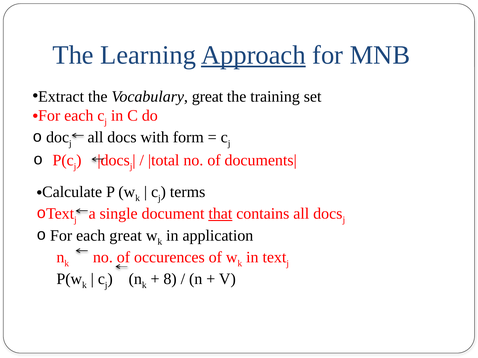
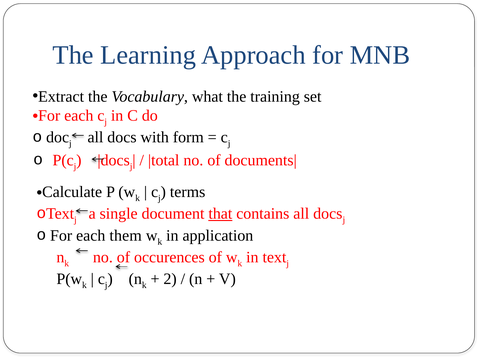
Approach underline: present -> none
Vocabulary great: great -> what
each great: great -> them
8: 8 -> 2
